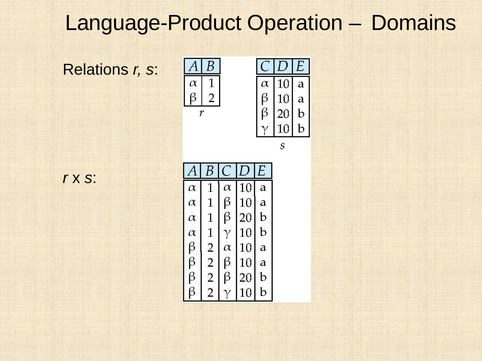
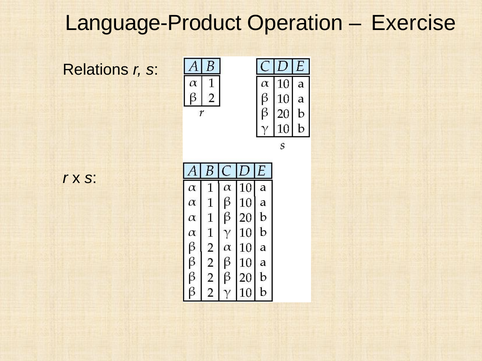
Domains: Domains -> Exercise
